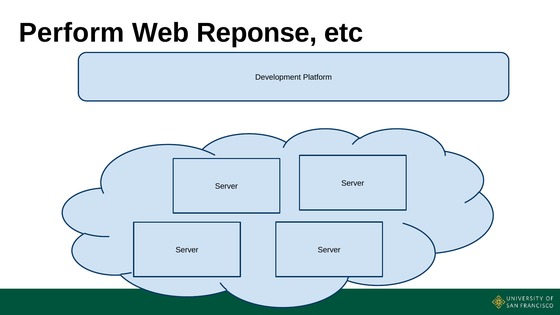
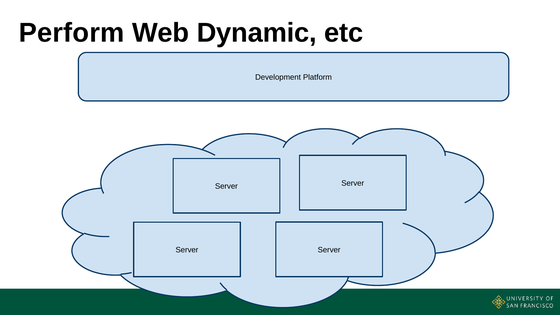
Reponse: Reponse -> Dynamic
